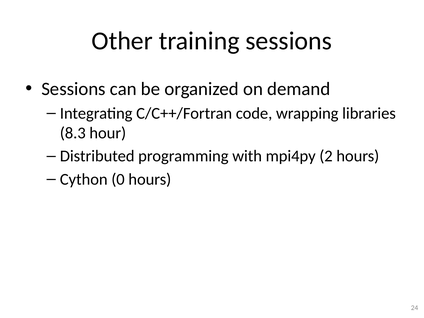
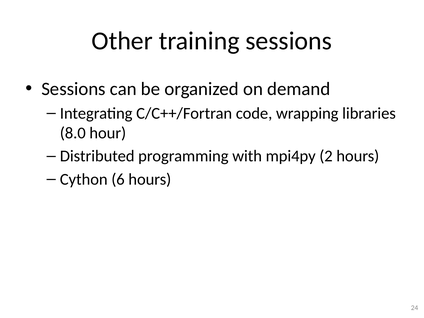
8.3: 8.3 -> 8.0
0: 0 -> 6
